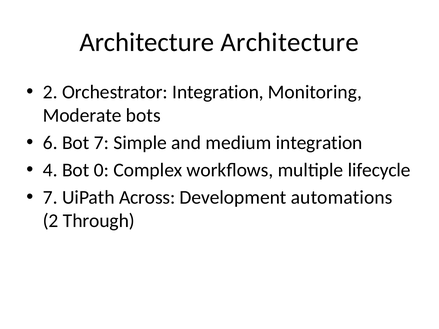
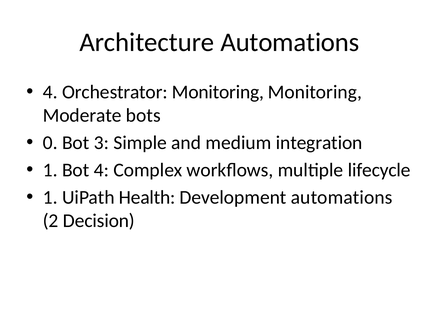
Architecture Architecture: Architecture -> Automations
2 at (50, 92): 2 -> 4
Orchestrator Integration: Integration -> Monitoring
6: 6 -> 0
Bot 7: 7 -> 3
4 at (50, 170): 4 -> 1
Bot 0: 0 -> 4
7 at (50, 197): 7 -> 1
Across: Across -> Health
Through: Through -> Decision
